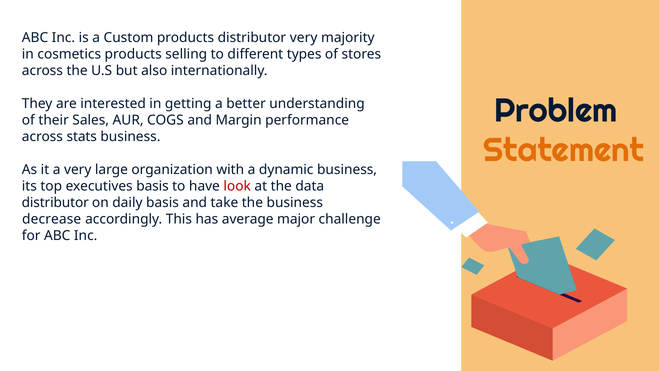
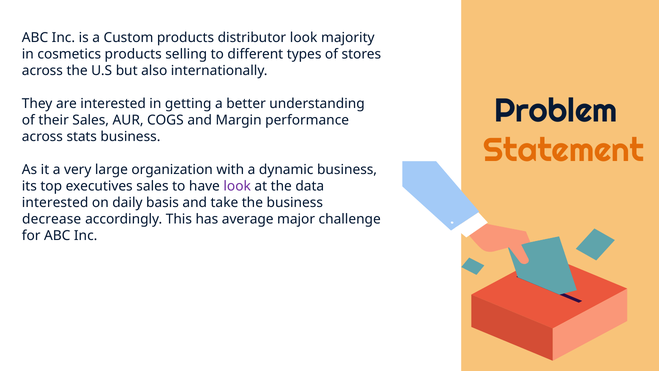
distributor very: very -> look
executives basis: basis -> sales
look at (237, 186) colour: red -> purple
distributor at (55, 203): distributor -> interested
